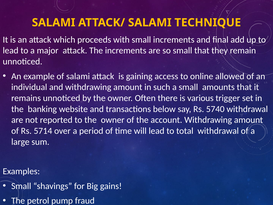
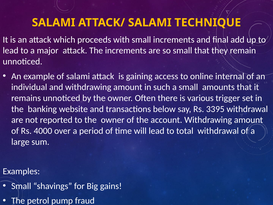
allowed: allowed -> internal
5740: 5740 -> 3395
5714: 5714 -> 4000
